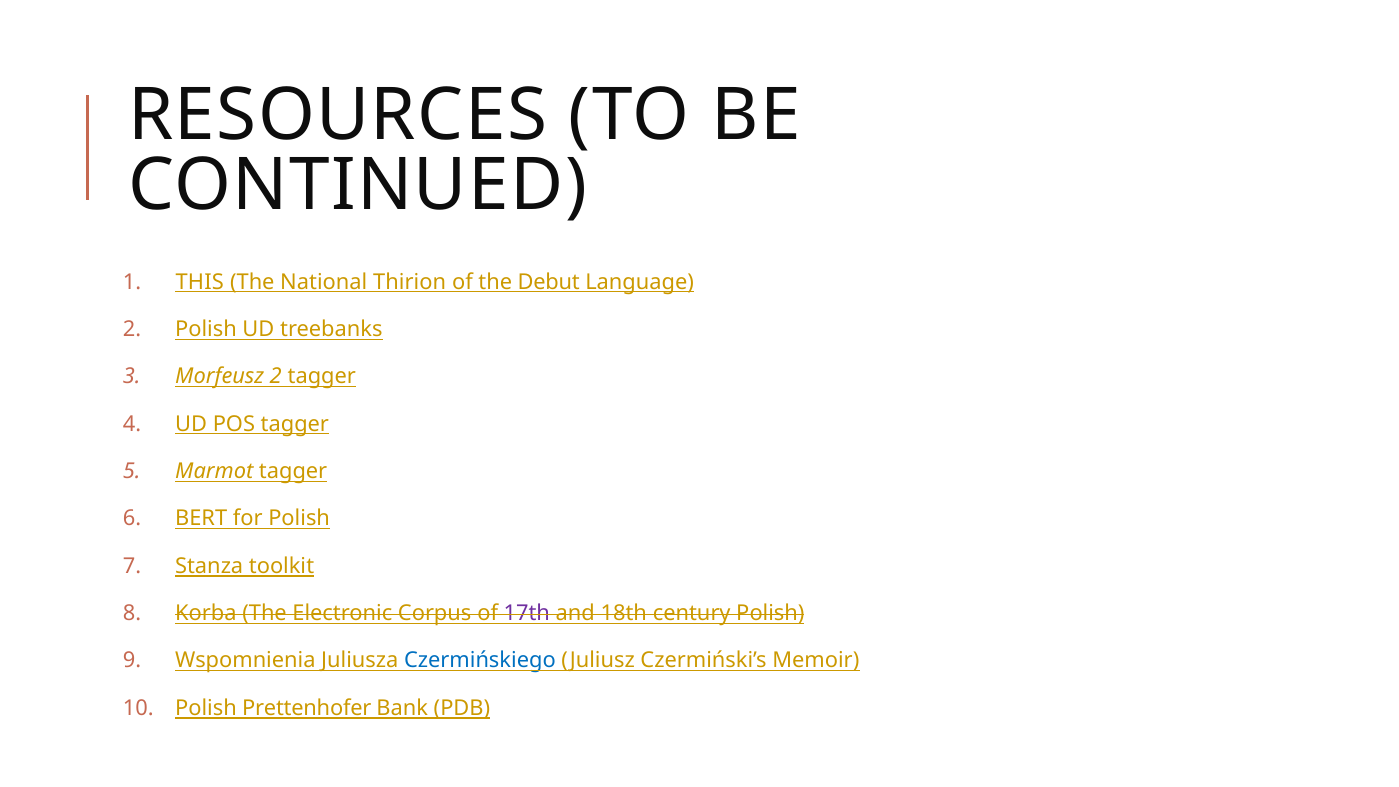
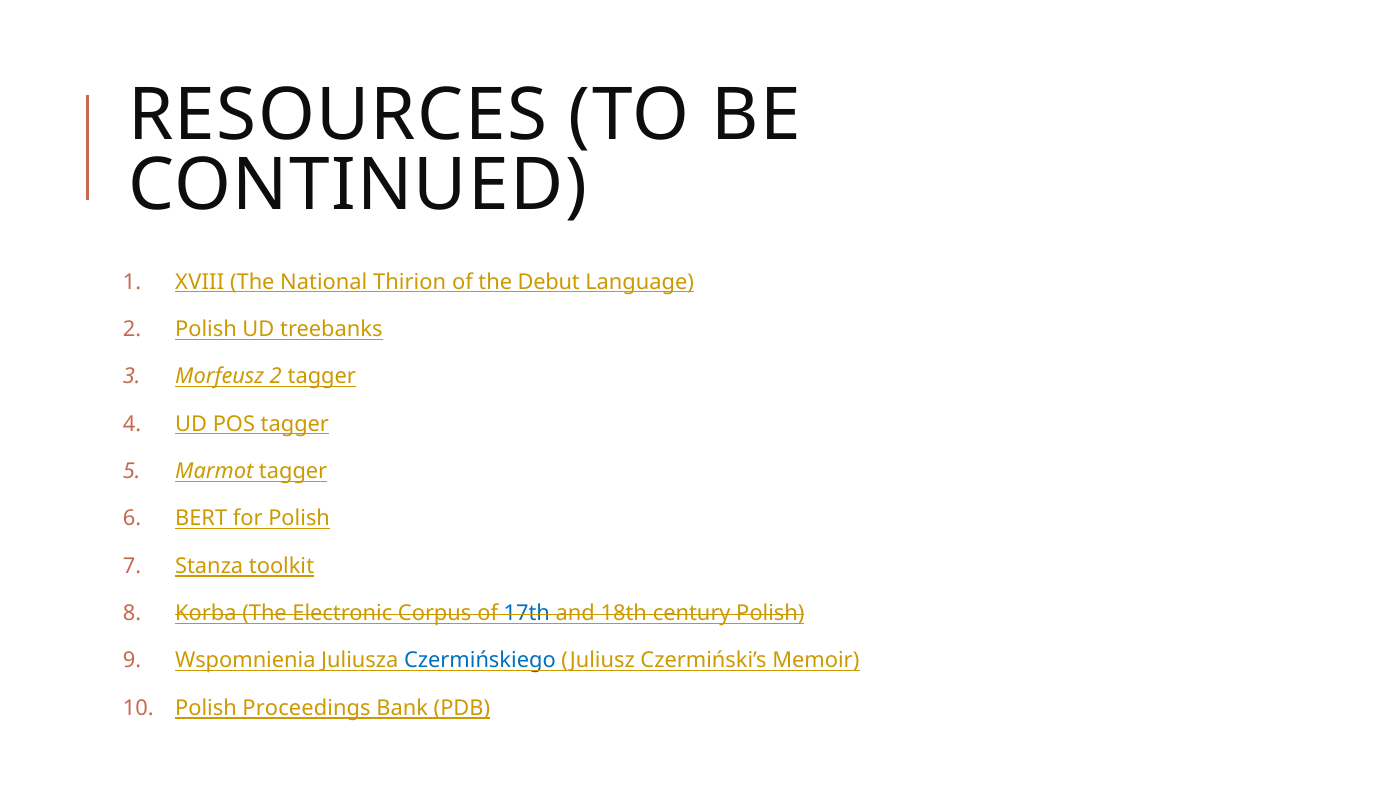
THIS: THIS -> XVIII
17th colour: purple -> blue
Prettenhofer: Prettenhofer -> Proceedings
